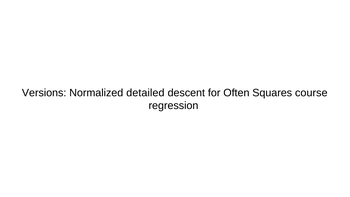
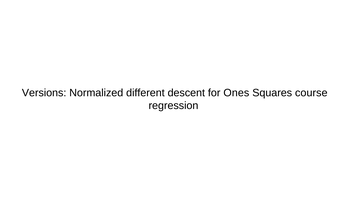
detailed: detailed -> different
Often: Often -> Ones
